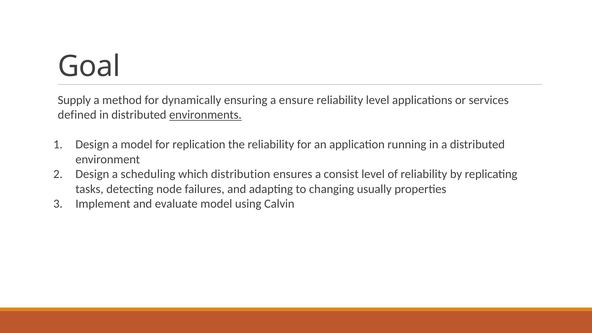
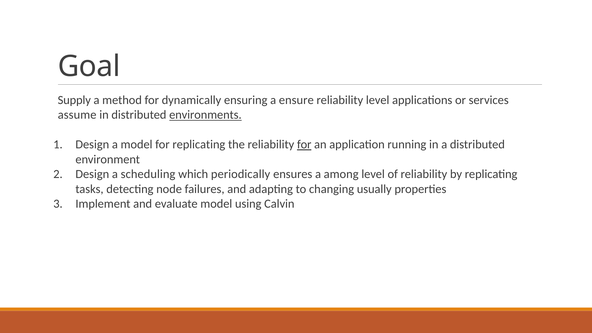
defined: defined -> assume
for replication: replication -> replicating
for at (304, 145) underline: none -> present
distribution: distribution -> periodically
consist: consist -> among
